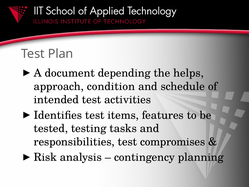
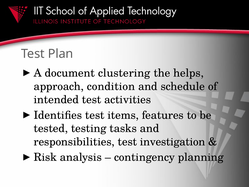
depending: depending -> clustering
compromises: compromises -> investigation
